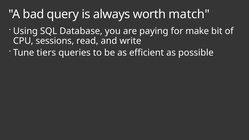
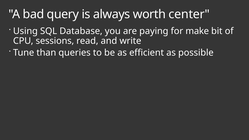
match: match -> center
tiers: tiers -> than
